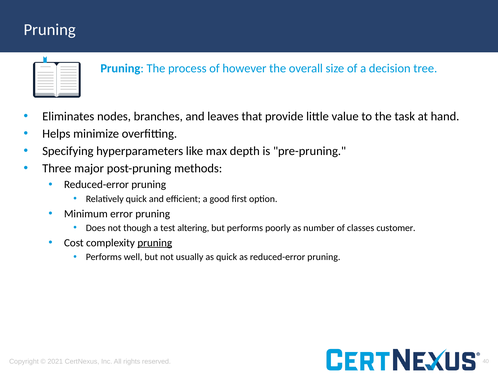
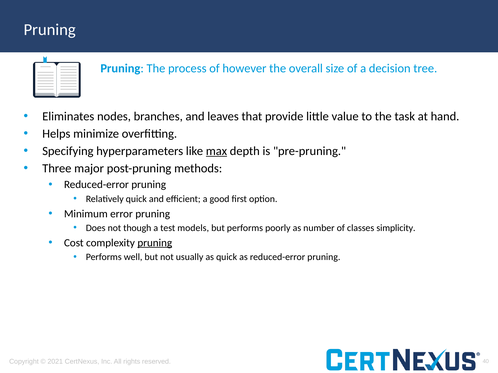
max underline: none -> present
altering: altering -> models
customer: customer -> simplicity
